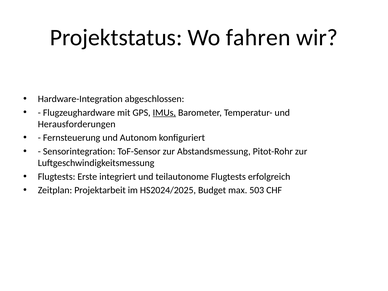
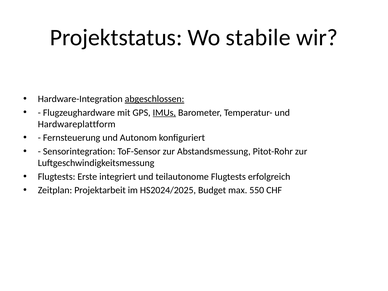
fahren: fahren -> stabile
abgeschlossen underline: none -> present
Herausforderungen: Herausforderungen -> Hardwareplattform
503: 503 -> 550
